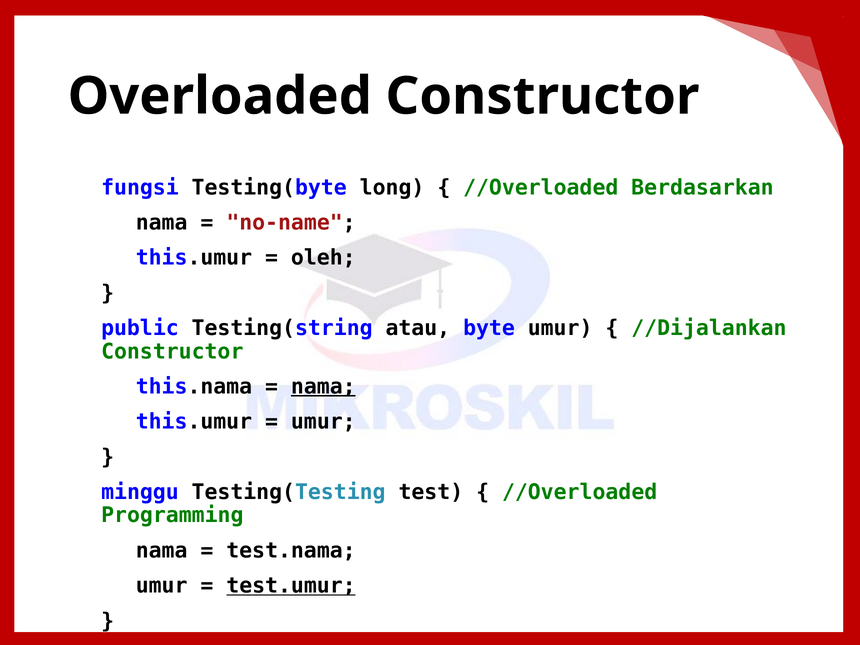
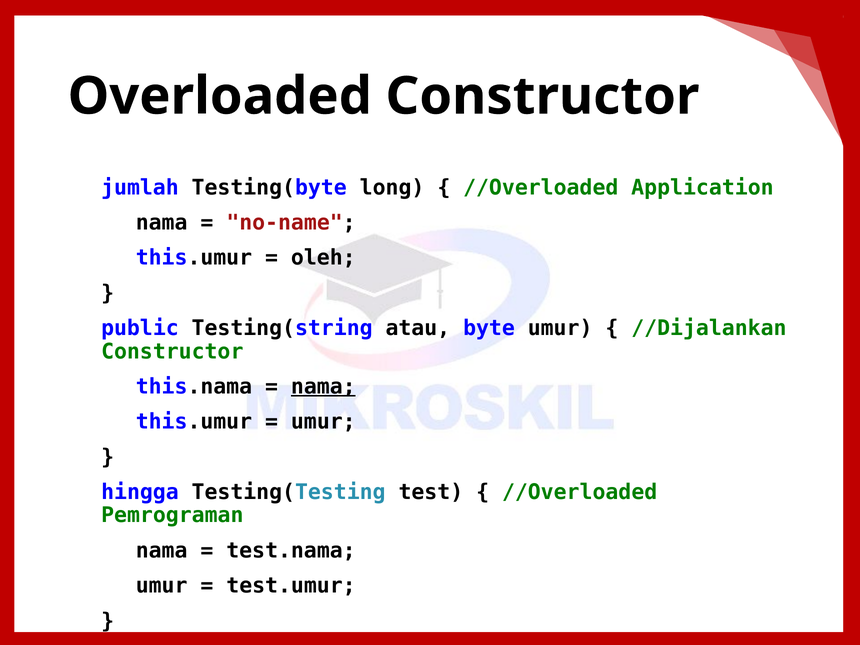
fungsi: fungsi -> jumlah
Berdasarkan: Berdasarkan -> Application
minggu: minggu -> hingga
Programming: Programming -> Pemrograman
test.umur underline: present -> none
